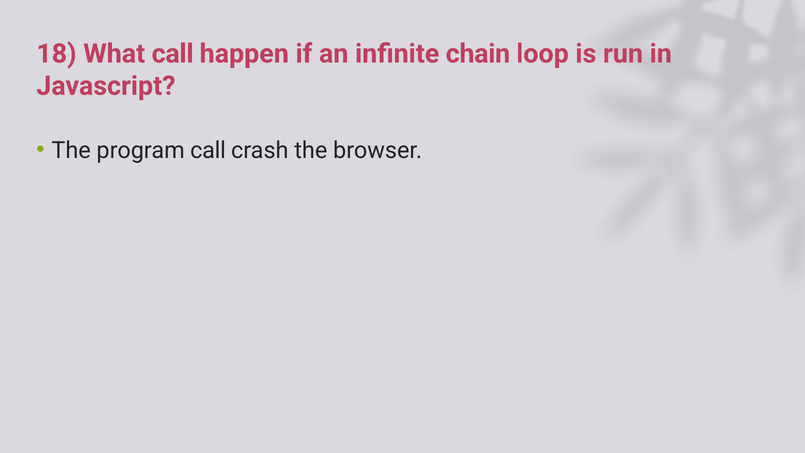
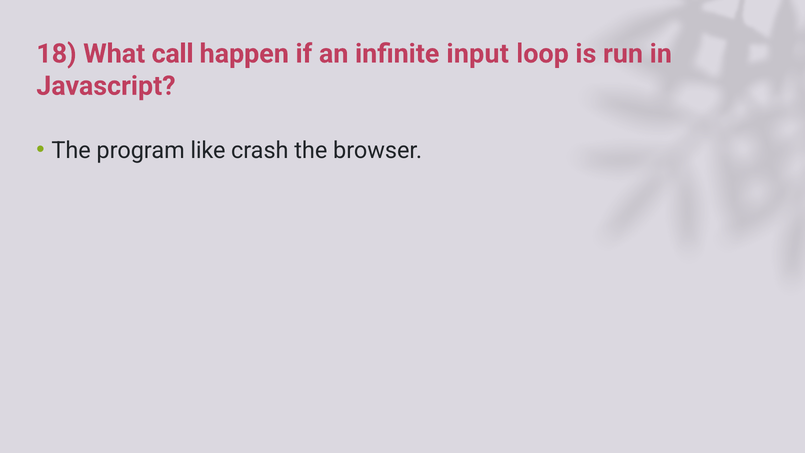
chain: chain -> input
program call: call -> like
